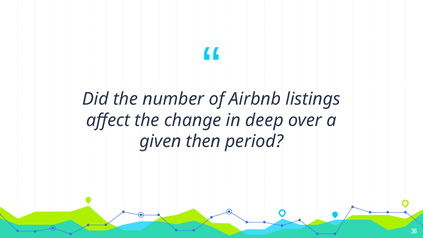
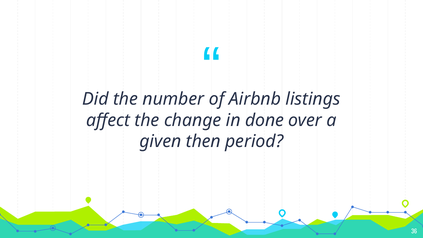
deep: deep -> done
